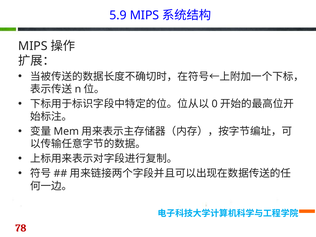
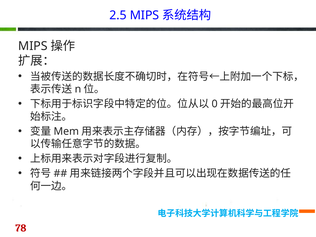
5.9: 5.9 -> 2.5
